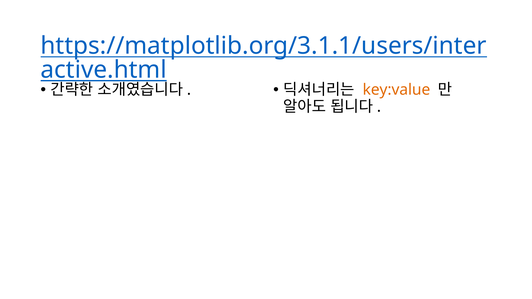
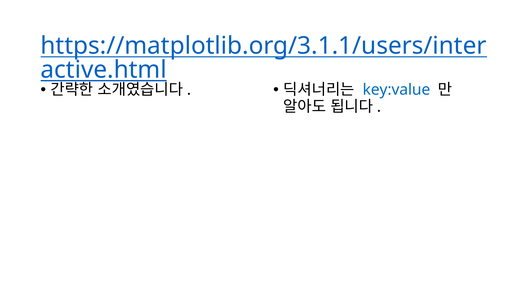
key:value colour: orange -> blue
